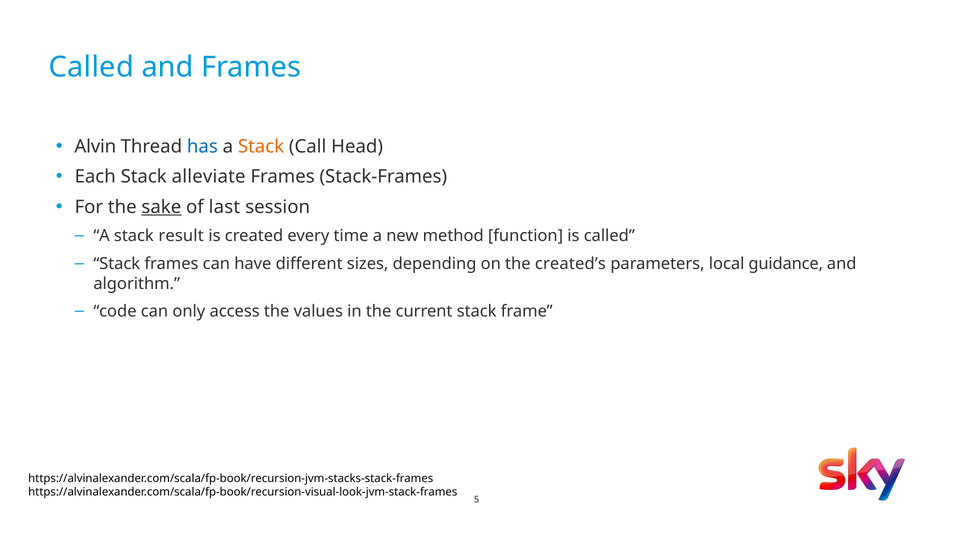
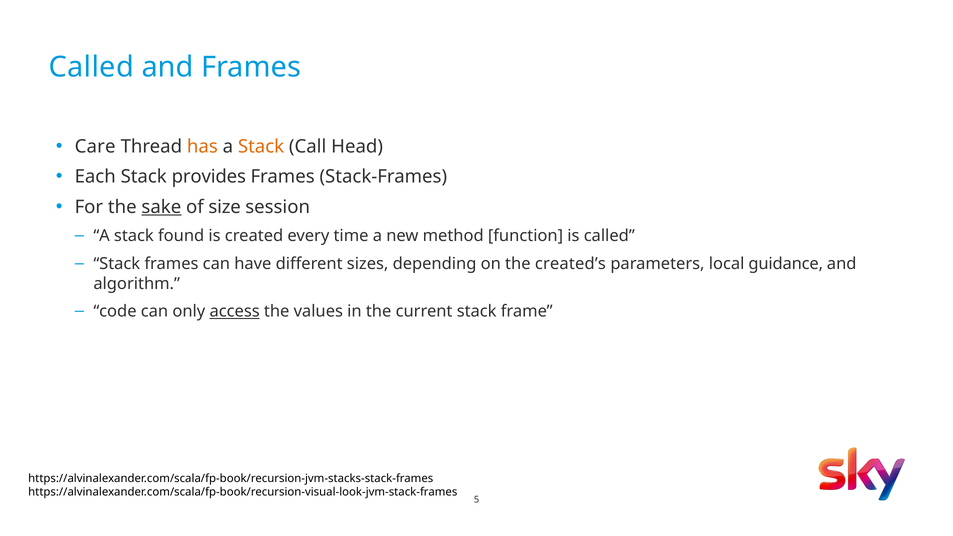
Alvin: Alvin -> Care
has colour: blue -> orange
alleviate: alleviate -> provides
last: last -> size
result: result -> found
access underline: none -> present
